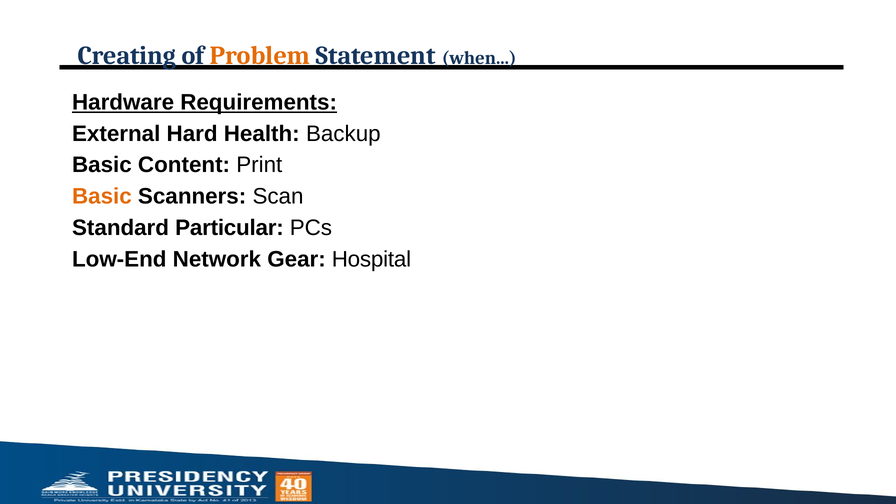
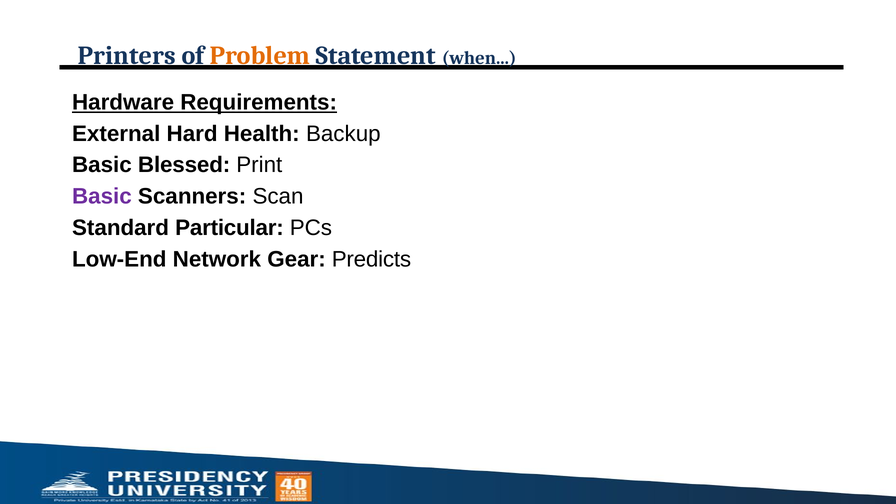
Creating: Creating -> Printers
Content: Content -> Blessed
Basic at (102, 196) colour: orange -> purple
Hospital: Hospital -> Predicts
